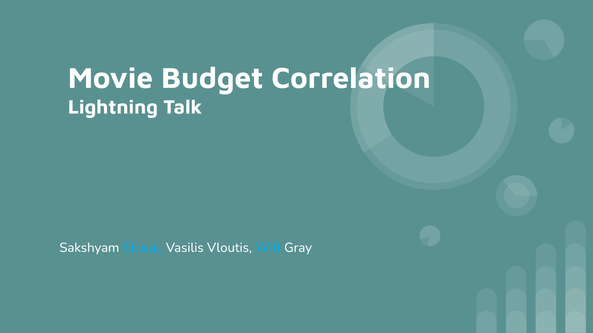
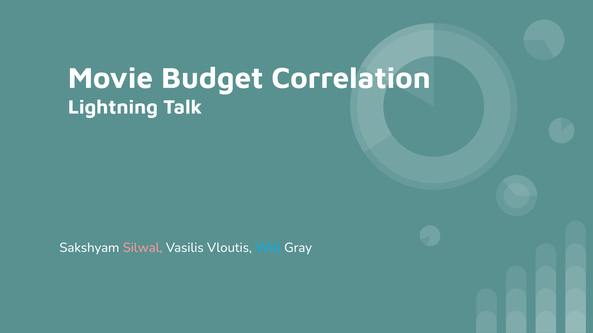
Silwal colour: light blue -> pink
